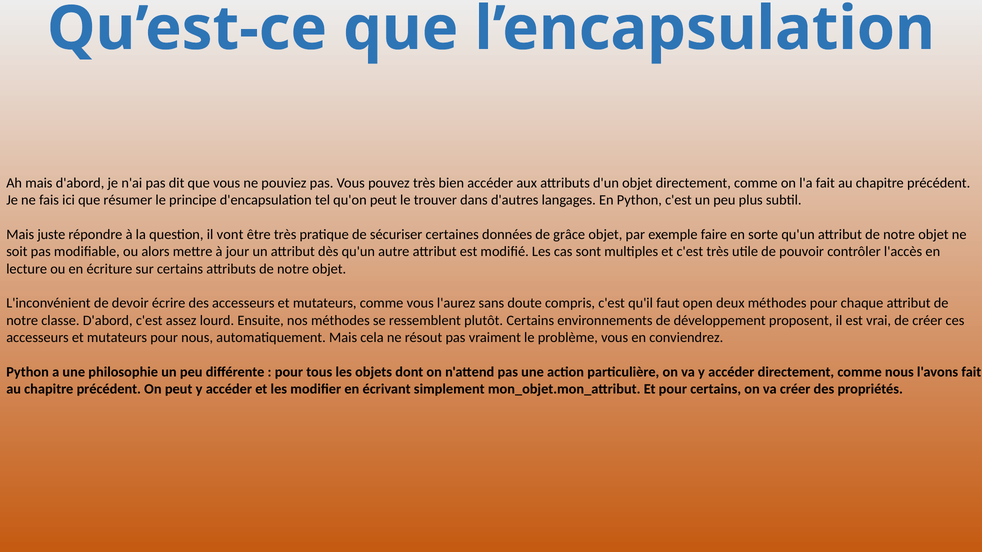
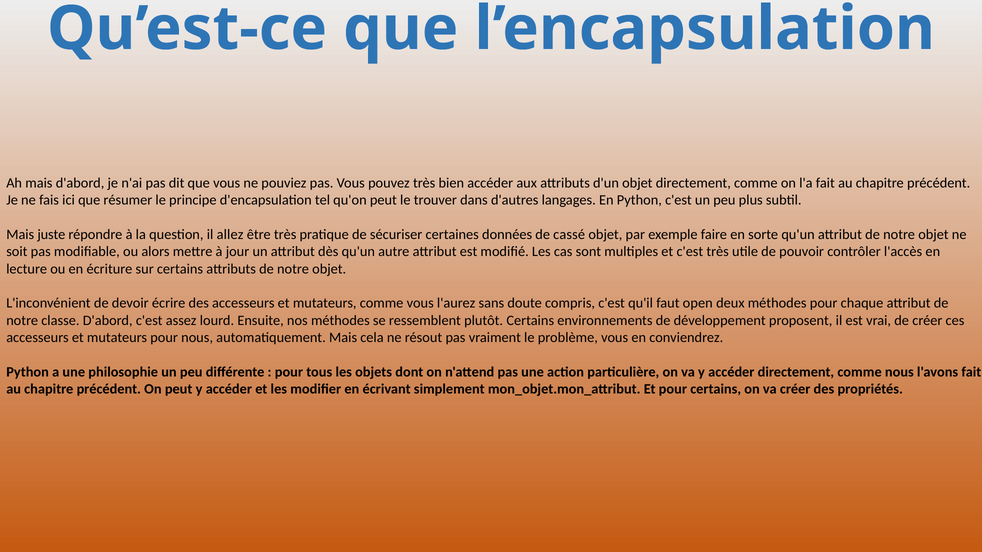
vont: vont -> allez
grâce: grâce -> cassé
